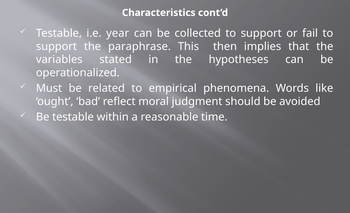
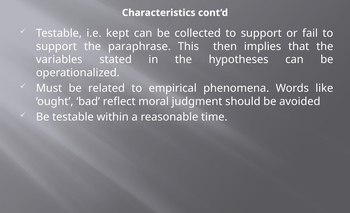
year: year -> kept
